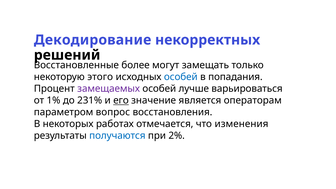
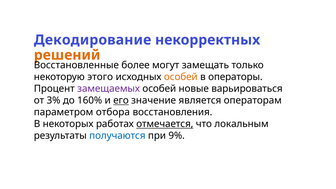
решений colour: black -> orange
особей at (181, 77) colour: blue -> orange
попадания: попадания -> операторы
лучше: лучше -> новые
1%: 1% -> 3%
231%: 231% -> 160%
вопрос: вопрос -> отбора
отмечается underline: none -> present
изменения: изменения -> локальным
2%: 2% -> 9%
